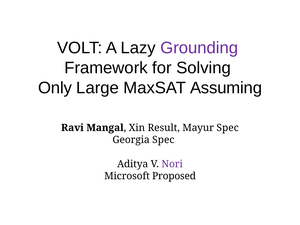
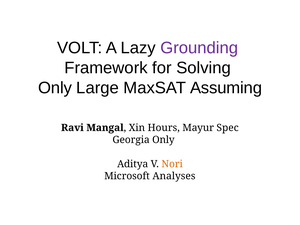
Result: Result -> Hours
Georgia Spec: Spec -> Only
Nori colour: purple -> orange
Proposed: Proposed -> Analyses
